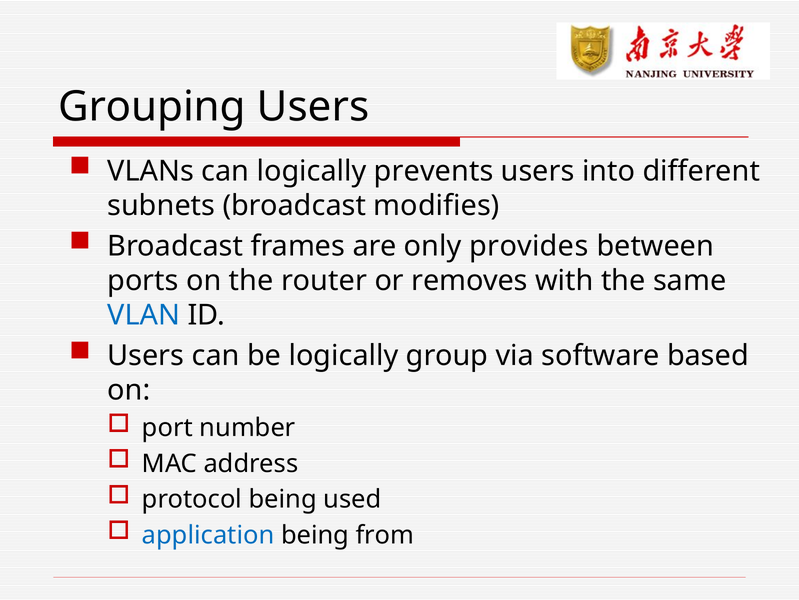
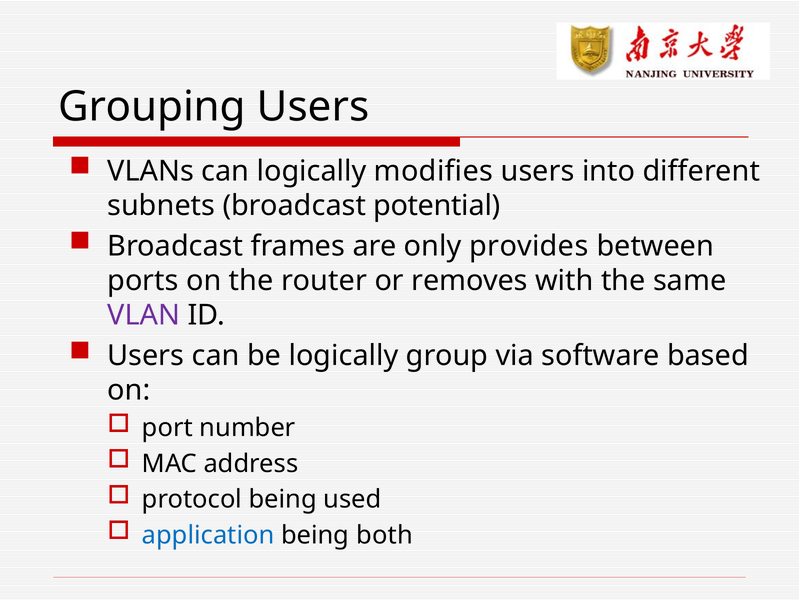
prevents: prevents -> modifies
modifies: modifies -> potential
VLAN colour: blue -> purple
from: from -> both
